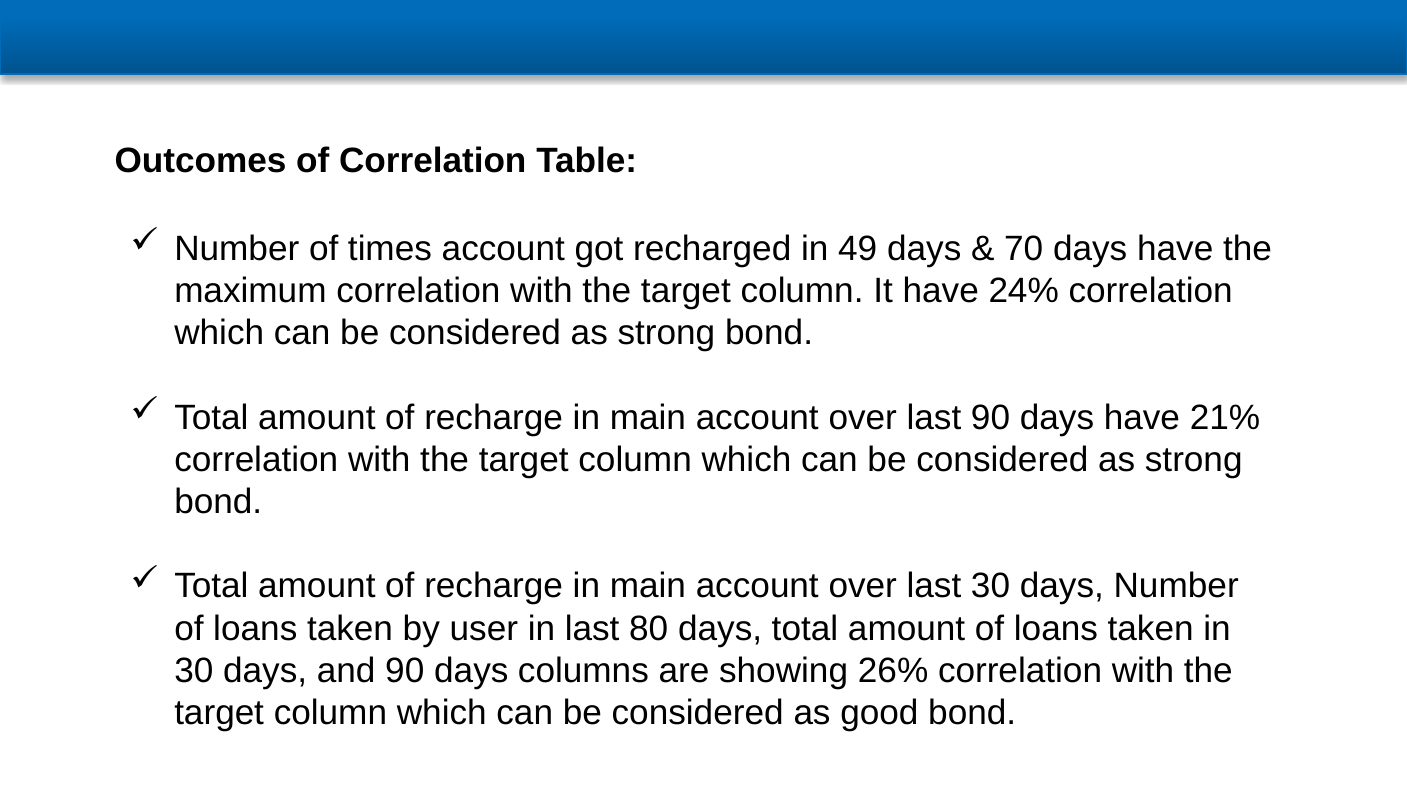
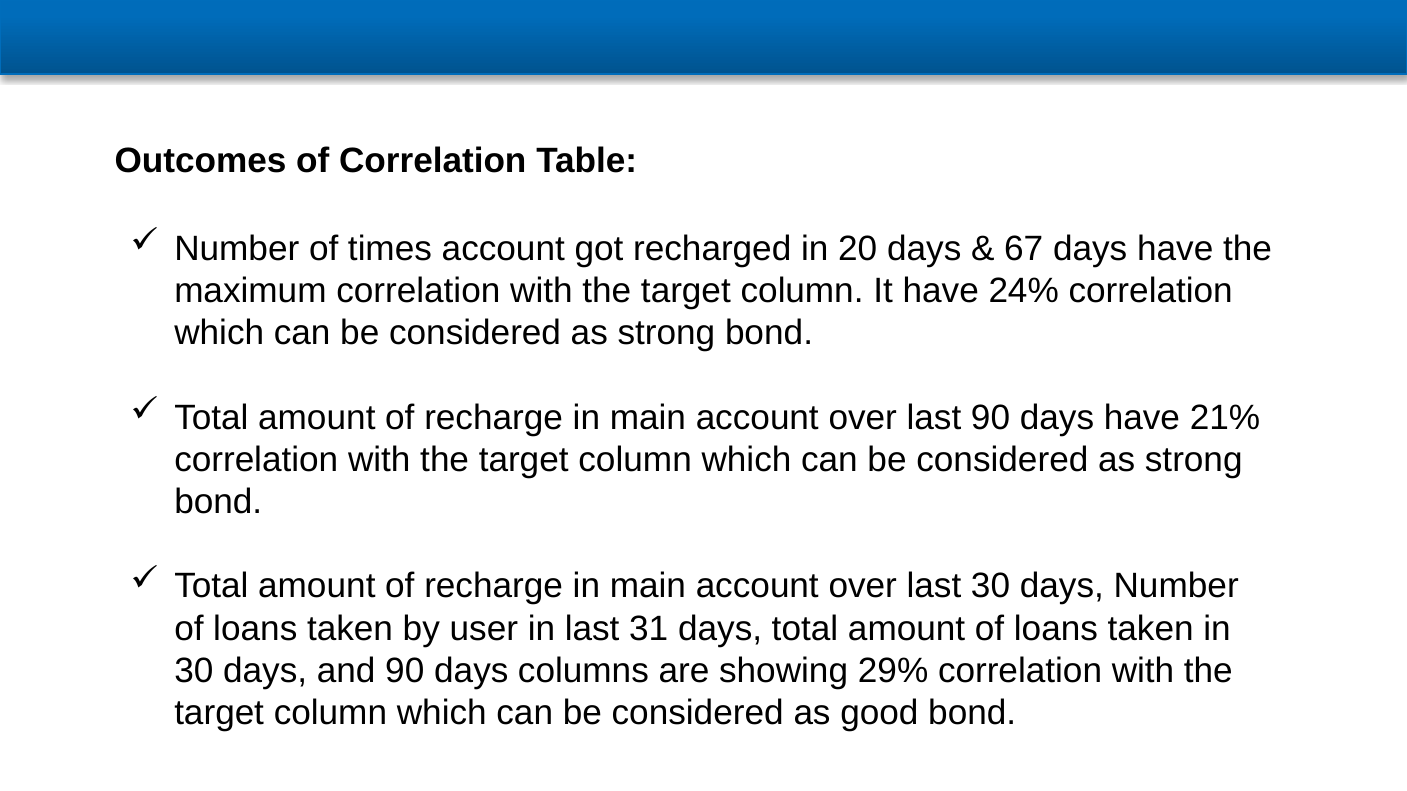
49: 49 -> 20
70: 70 -> 67
80: 80 -> 31
26%: 26% -> 29%
